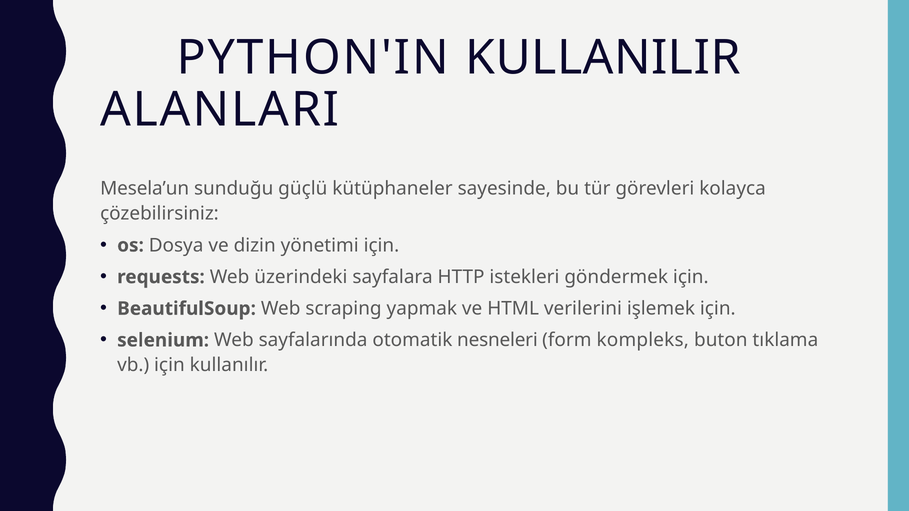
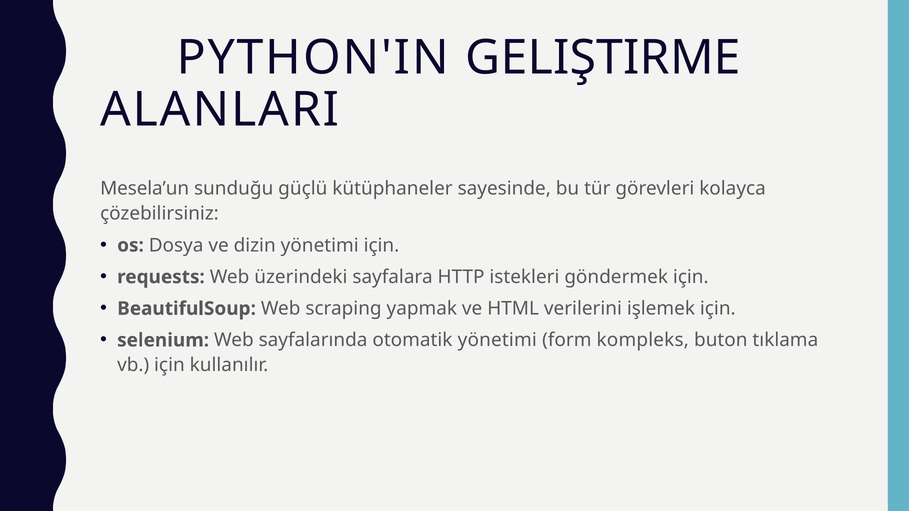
KULLANILIR: KULLANILIR -> GELIŞTIRME
otomatik nesneleri: nesneleri -> yönetimi
